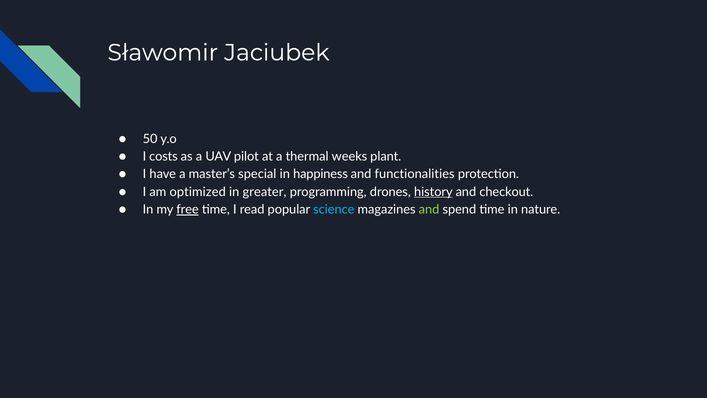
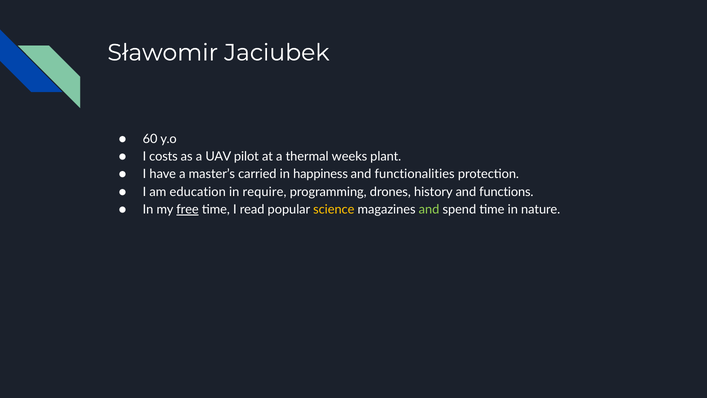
50: 50 -> 60
special: special -> carried
optimized: optimized -> education
greater: greater -> require
history underline: present -> none
checkout: checkout -> functions
science colour: light blue -> yellow
